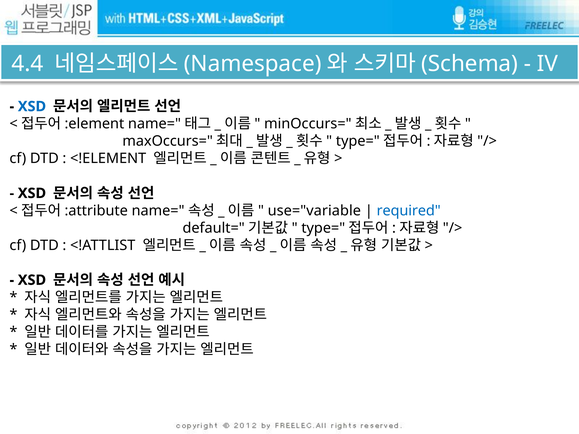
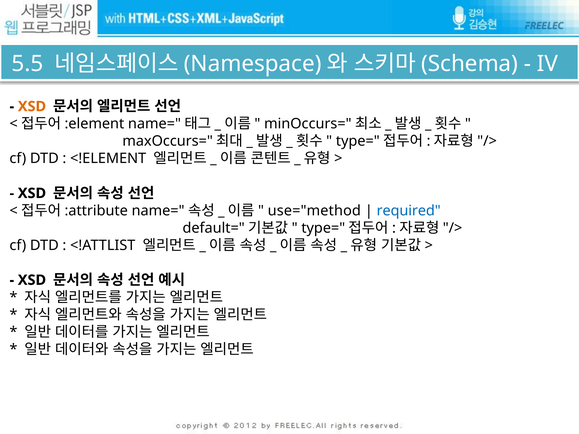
4.4: 4.4 -> 5.5
XSD at (32, 107) colour: blue -> orange
use="variable: use="variable -> use="method
